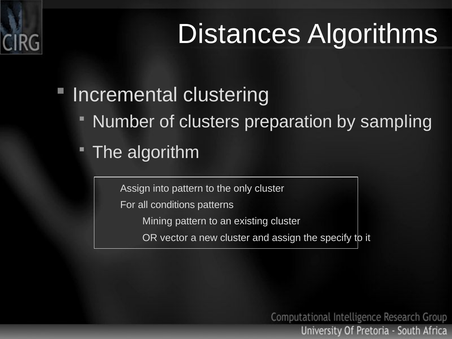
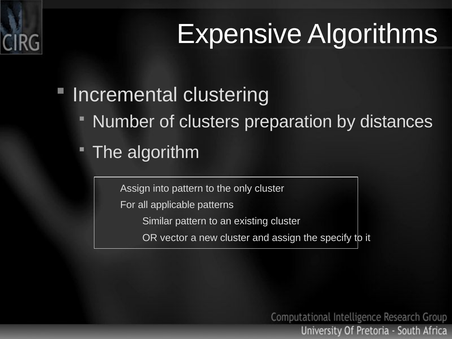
Distances: Distances -> Expensive
sampling: sampling -> distances
conditions: conditions -> applicable
Mining: Mining -> Similar
